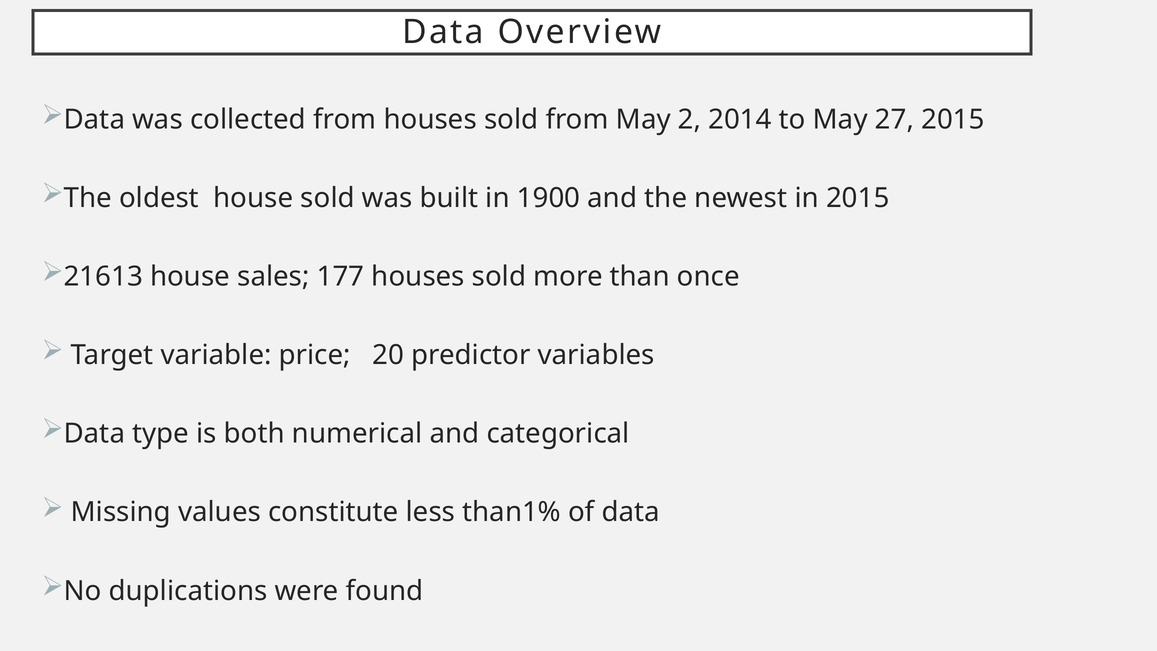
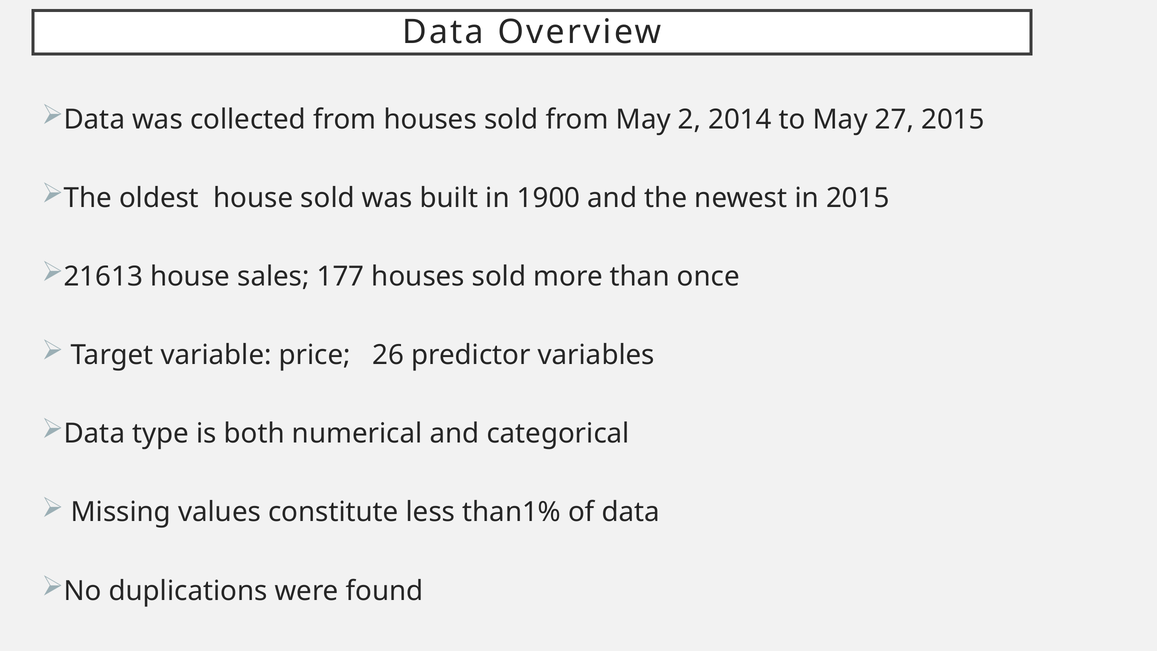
20: 20 -> 26
